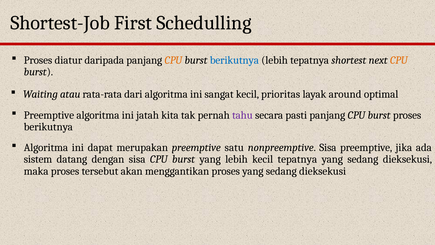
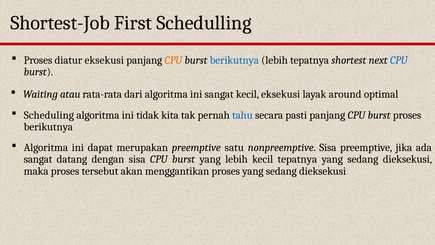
diatur daripada: daripada -> eksekusi
CPU at (399, 60) colour: orange -> blue
kecil prioritas: prioritas -> eksekusi
Preemptive at (49, 115): Preemptive -> Scheduling
jatah: jatah -> tidak
tahu colour: purple -> blue
sistem at (38, 159): sistem -> sangat
